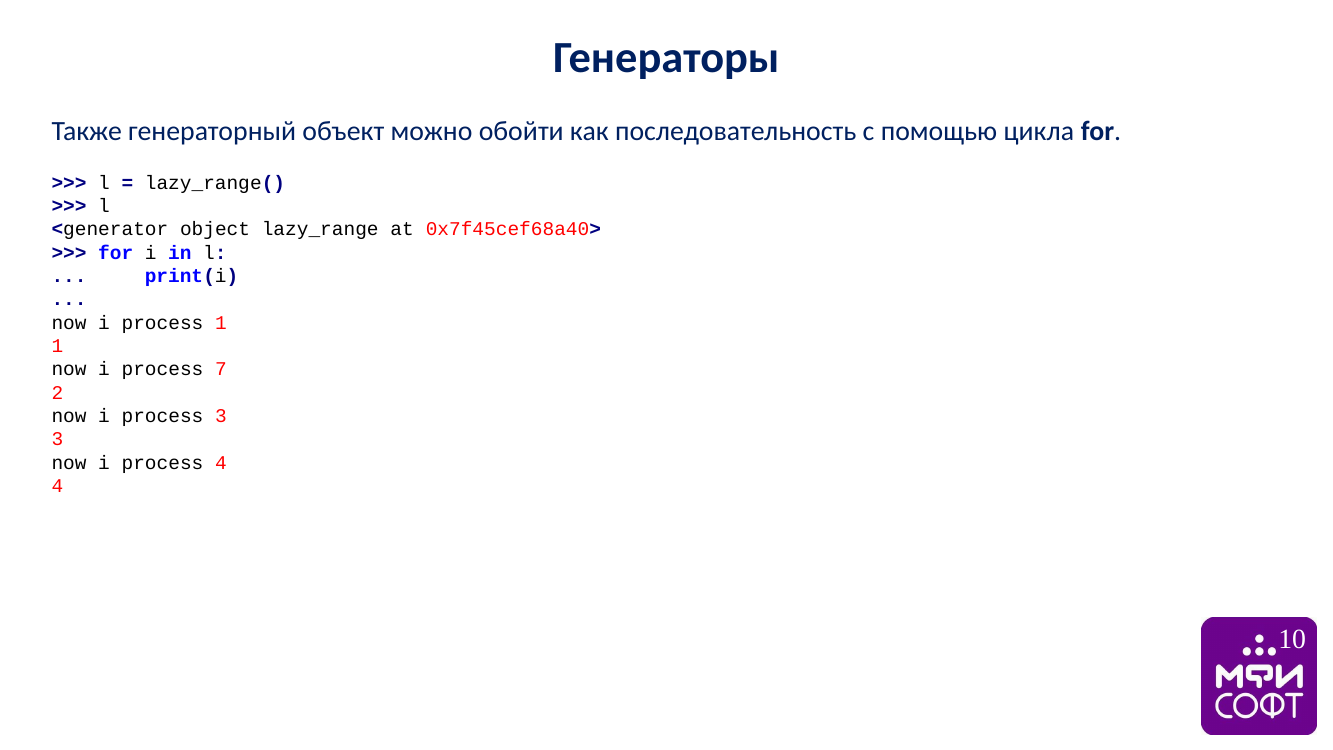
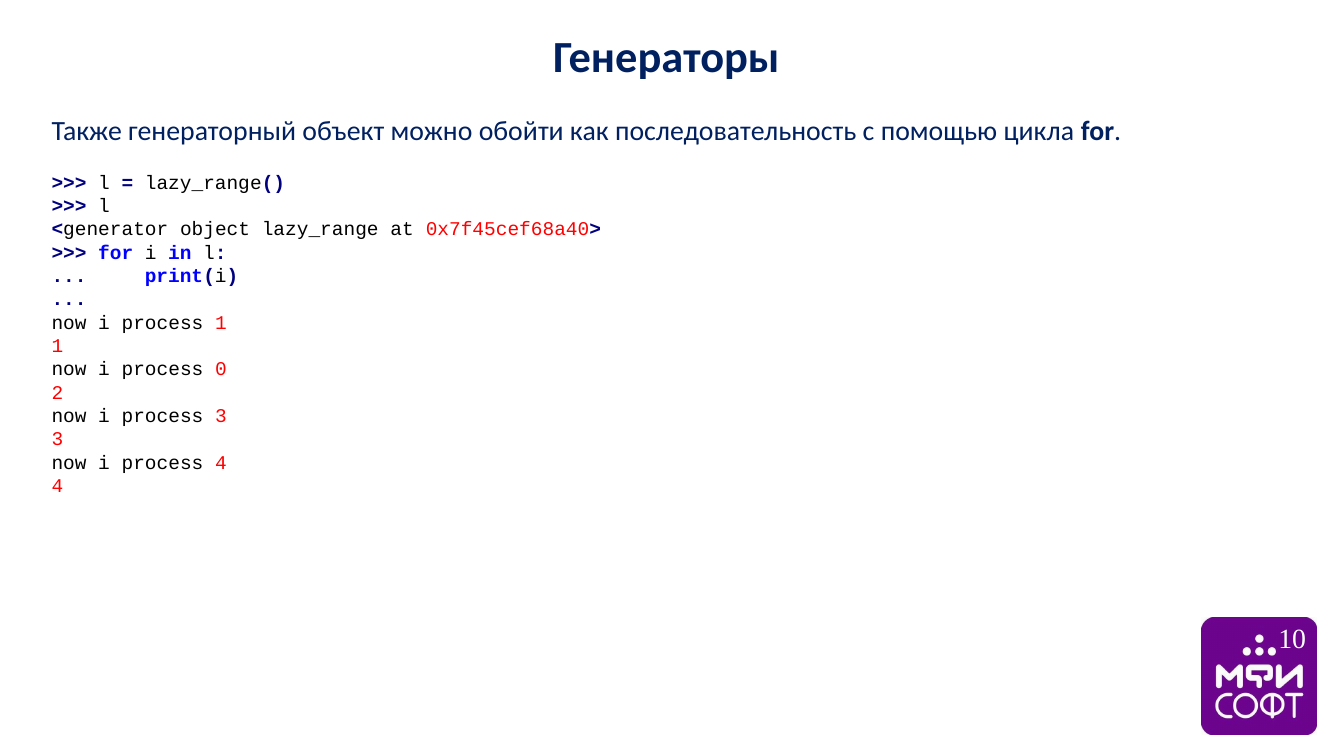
7: 7 -> 0
